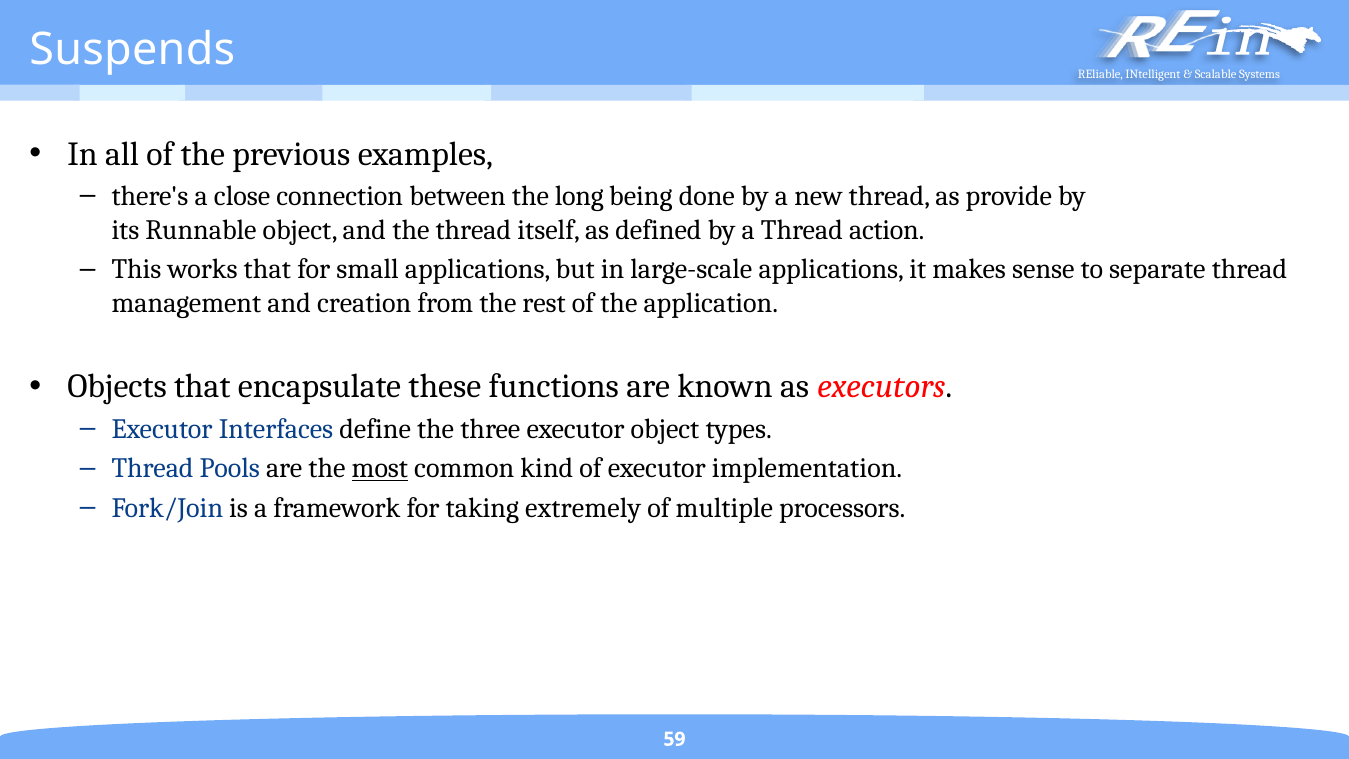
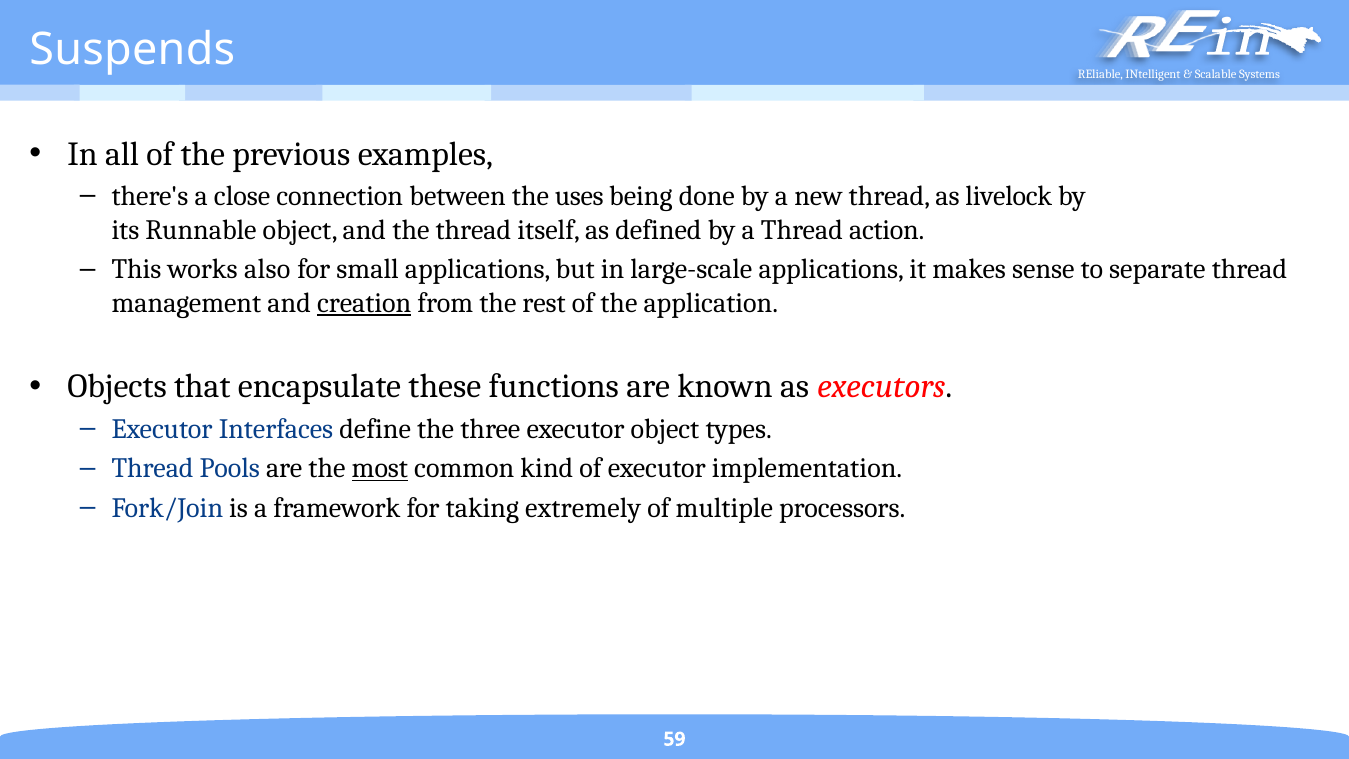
long: long -> uses
provide: provide -> livelock
works that: that -> also
creation underline: none -> present
